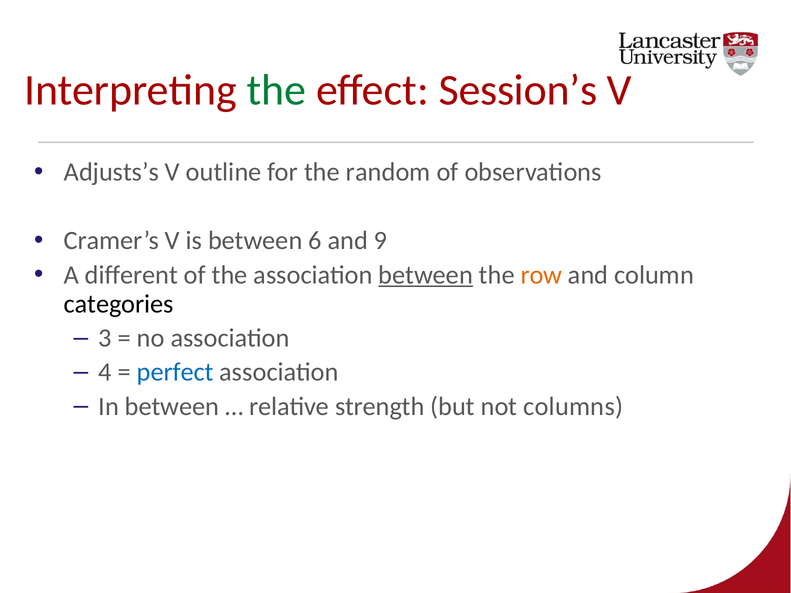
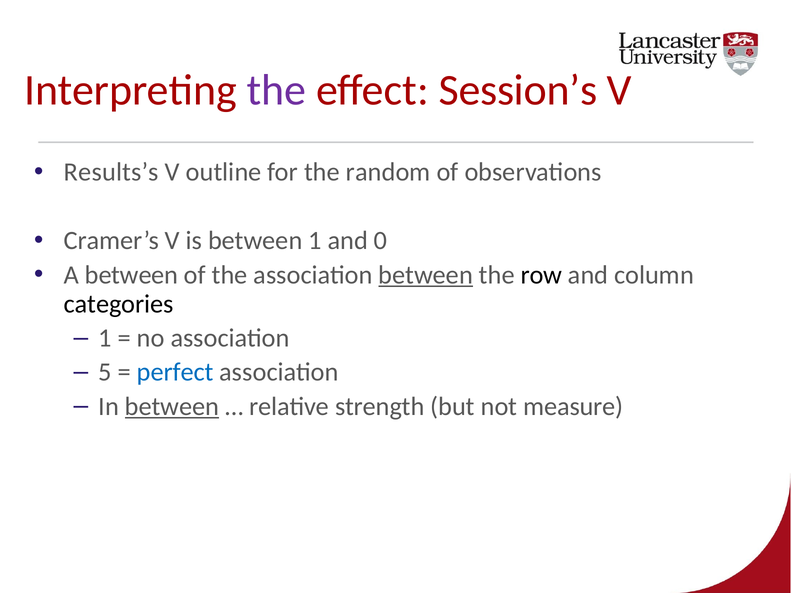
the at (276, 91) colour: green -> purple
Adjusts’s: Adjusts’s -> Results’s
between 6: 6 -> 1
9: 9 -> 0
A different: different -> between
row colour: orange -> black
3 at (105, 338): 3 -> 1
4: 4 -> 5
between at (172, 407) underline: none -> present
columns: columns -> measure
